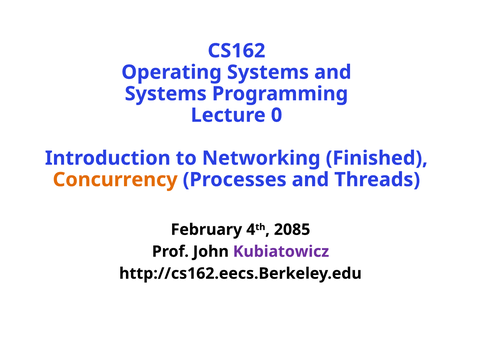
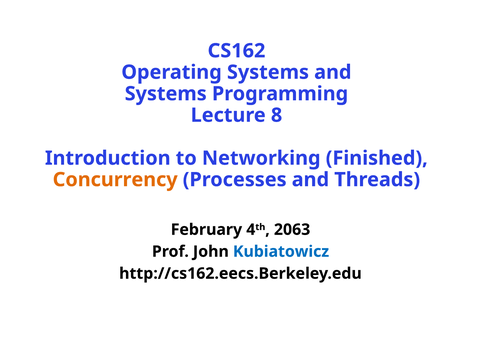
0: 0 -> 8
2085: 2085 -> 2063
Kubiatowicz colour: purple -> blue
